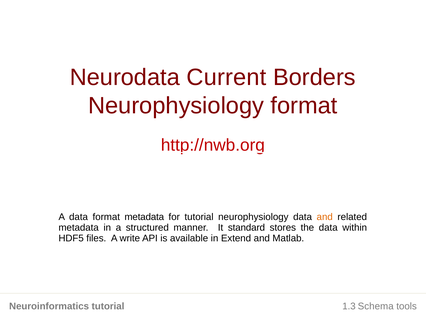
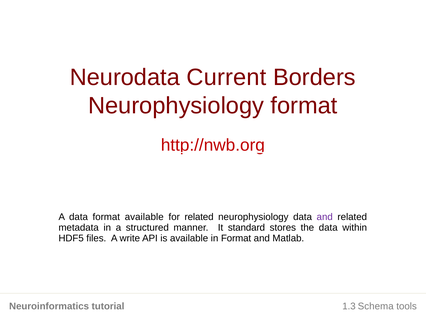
format metadata: metadata -> available
for tutorial: tutorial -> related
and at (325, 216) colour: orange -> purple
in Extend: Extend -> Format
